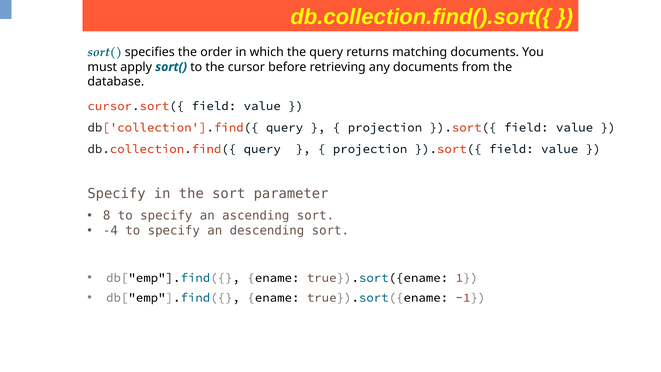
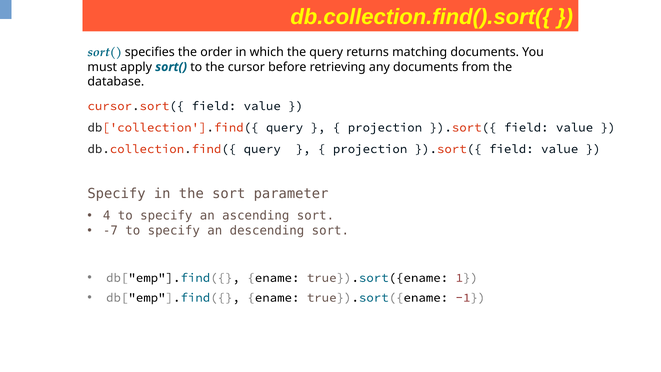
8: 8 -> 4
-4: -4 -> -7
